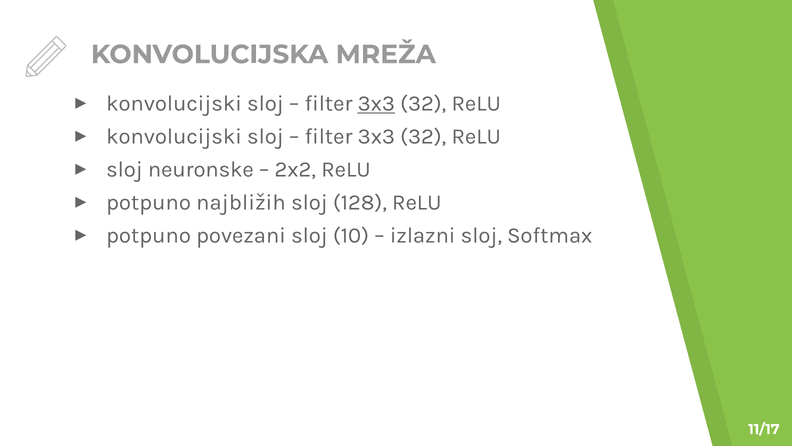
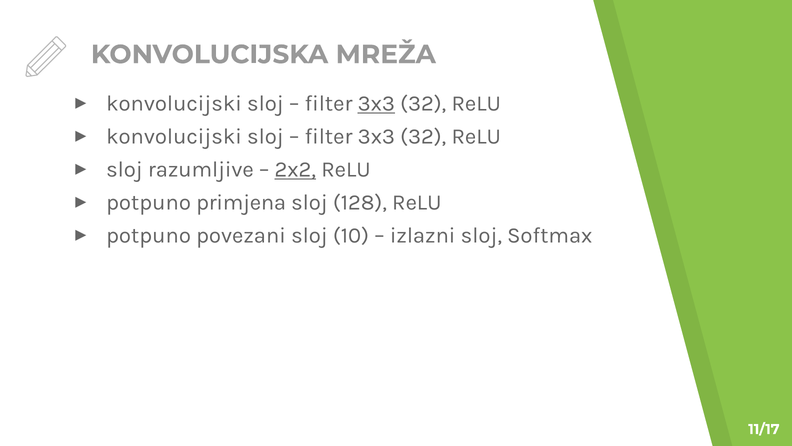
neuronske: neuronske -> razumljive
2x2 underline: none -> present
najbližih: najbližih -> primjena
